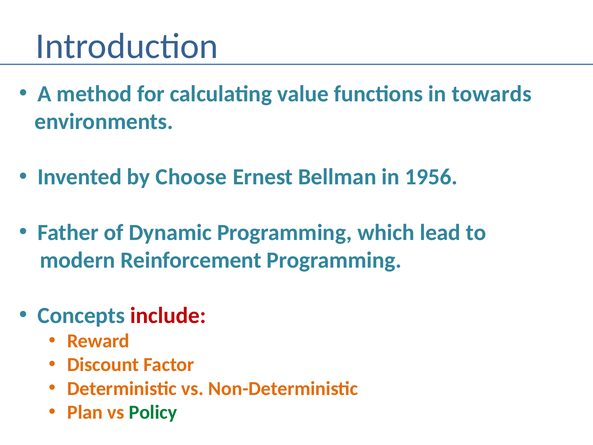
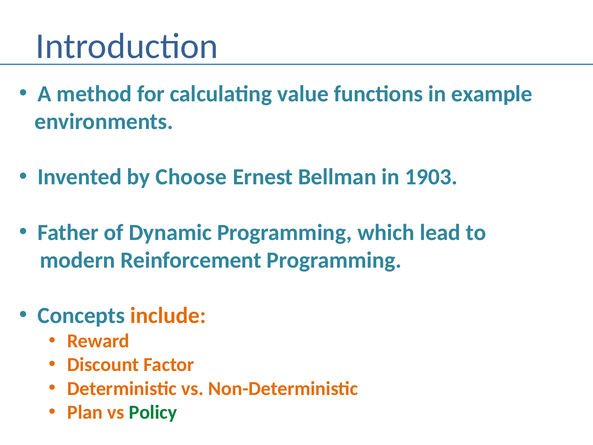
towards: towards -> example
1956: 1956 -> 1903
include colour: red -> orange
